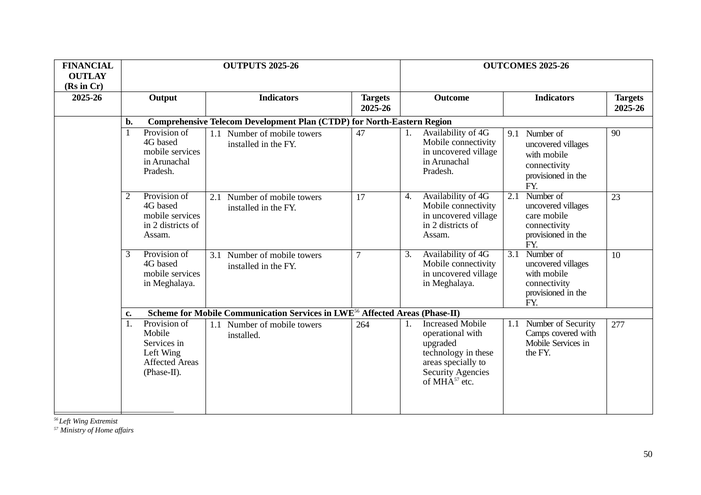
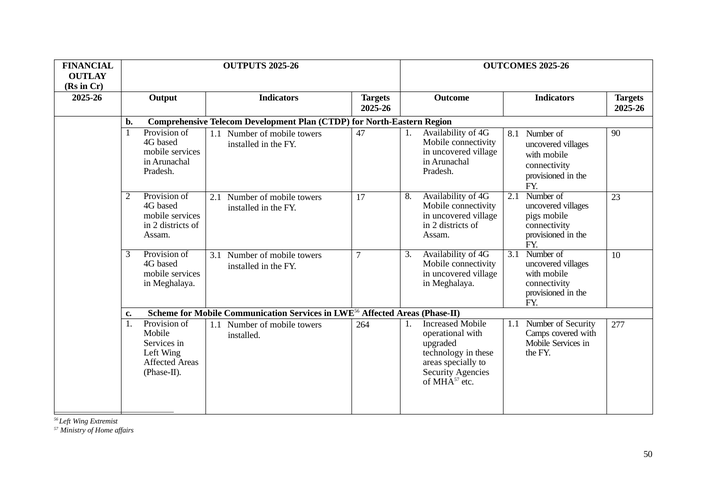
9.1: 9.1 -> 8.1
4: 4 -> 8
care: care -> pigs
